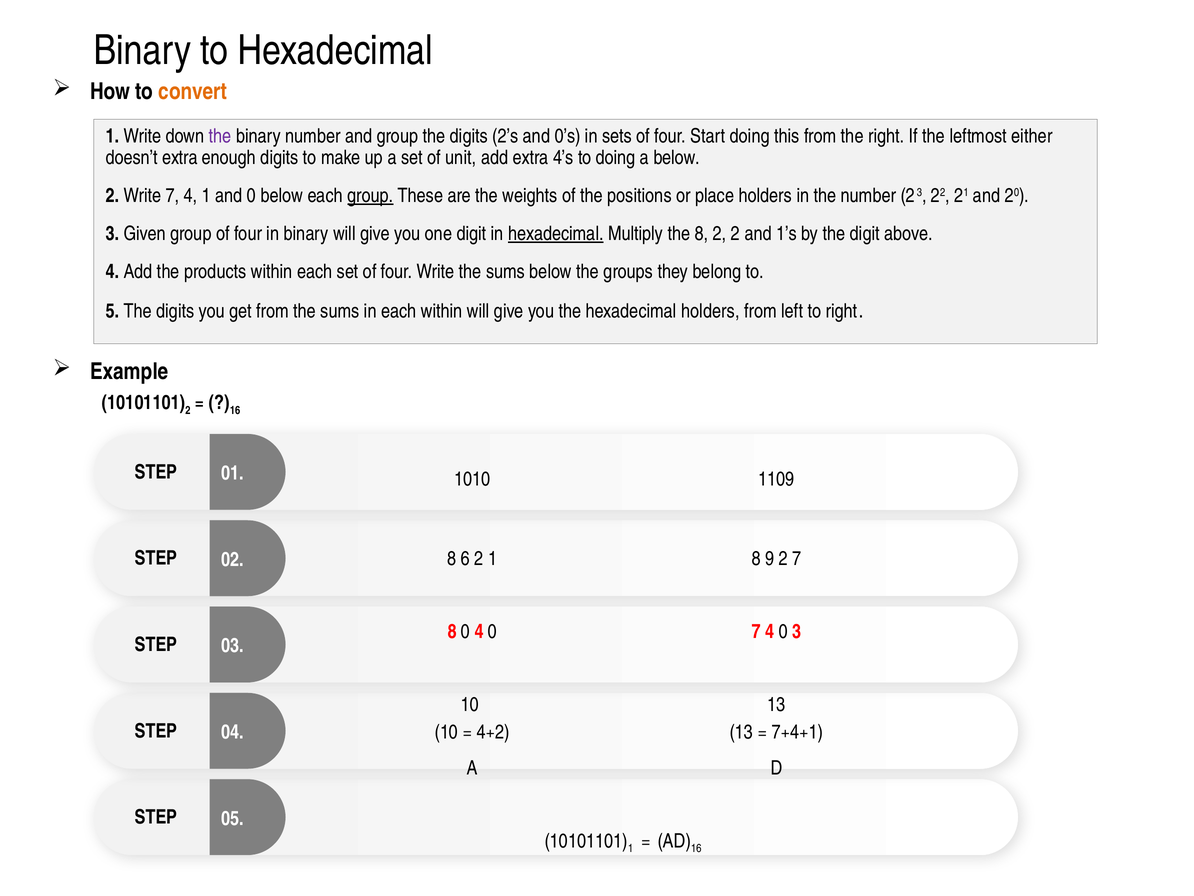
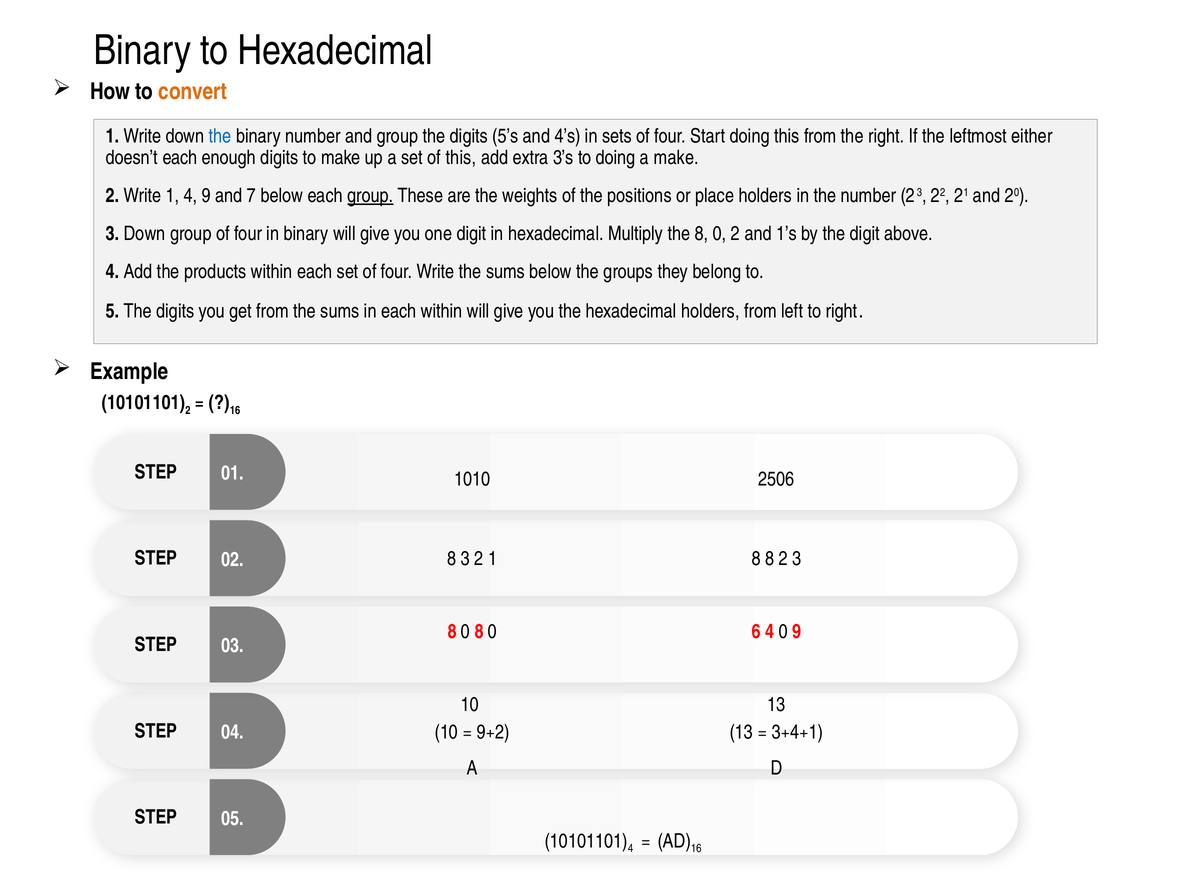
the at (220, 136) colour: purple -> blue
2’s: 2’s -> 5’s
0’s: 0’s -> 4’s
doesn’t extra: extra -> each
of unit: unit -> this
4’s: 4’s -> 3’s
a below: below -> make
Write 7: 7 -> 1
4 1: 1 -> 9
and 0: 0 -> 7
3 Given: Given -> Down
hexadecimal at (556, 234) underline: present -> none
the 8 2: 2 -> 0
1109: 1109 -> 2506
8 6: 6 -> 3
8 9: 9 -> 8
2 7: 7 -> 3
0 4: 4 -> 8
0 7: 7 -> 6
0 3: 3 -> 9
4+2: 4+2 -> 9+2
7+4+1: 7+4+1 -> 3+4+1
1 at (631, 848): 1 -> 4
